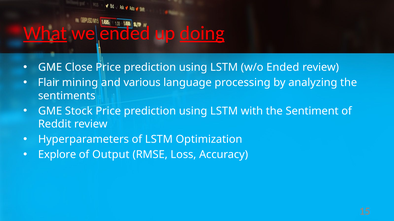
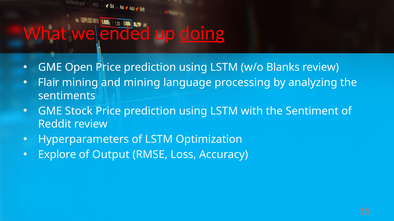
What underline: present -> none
Close: Close -> Open
w/o Ended: Ended -> Blanks
and various: various -> mining
